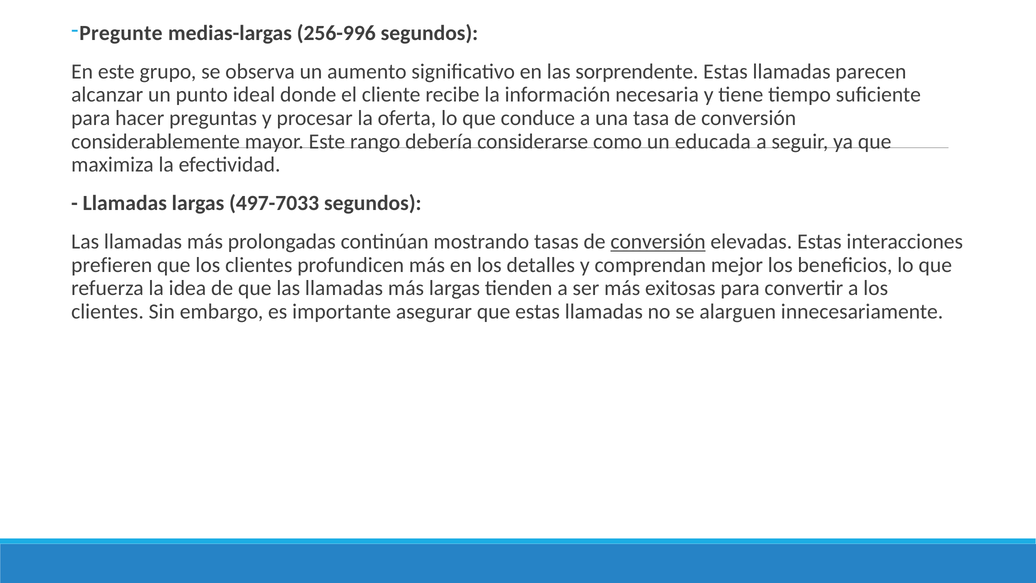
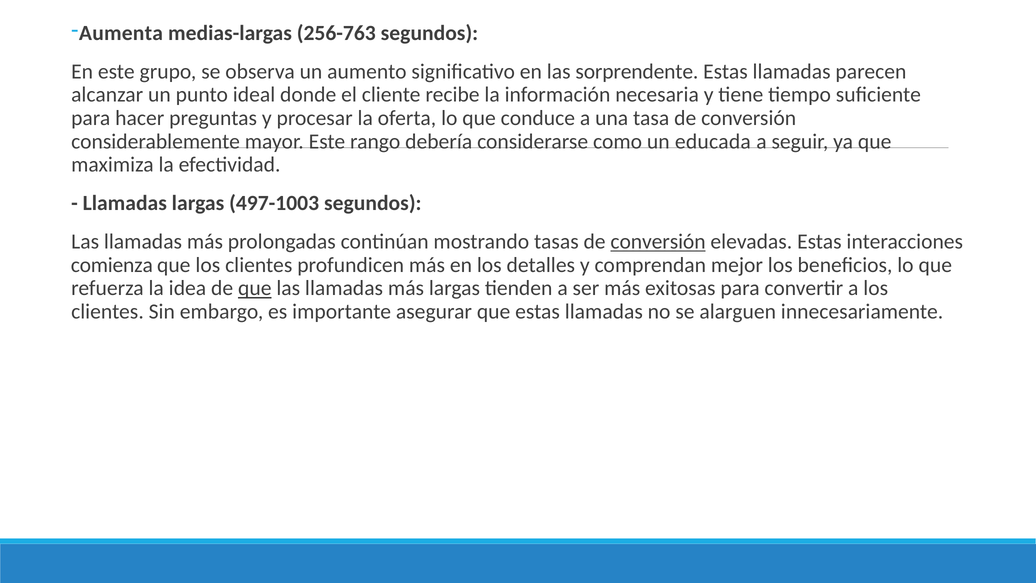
Pregunte: Pregunte -> Aumenta
256-996: 256-996 -> 256-763
497-7033: 497-7033 -> 497-1003
prefieren: prefieren -> comienza
que at (255, 288) underline: none -> present
